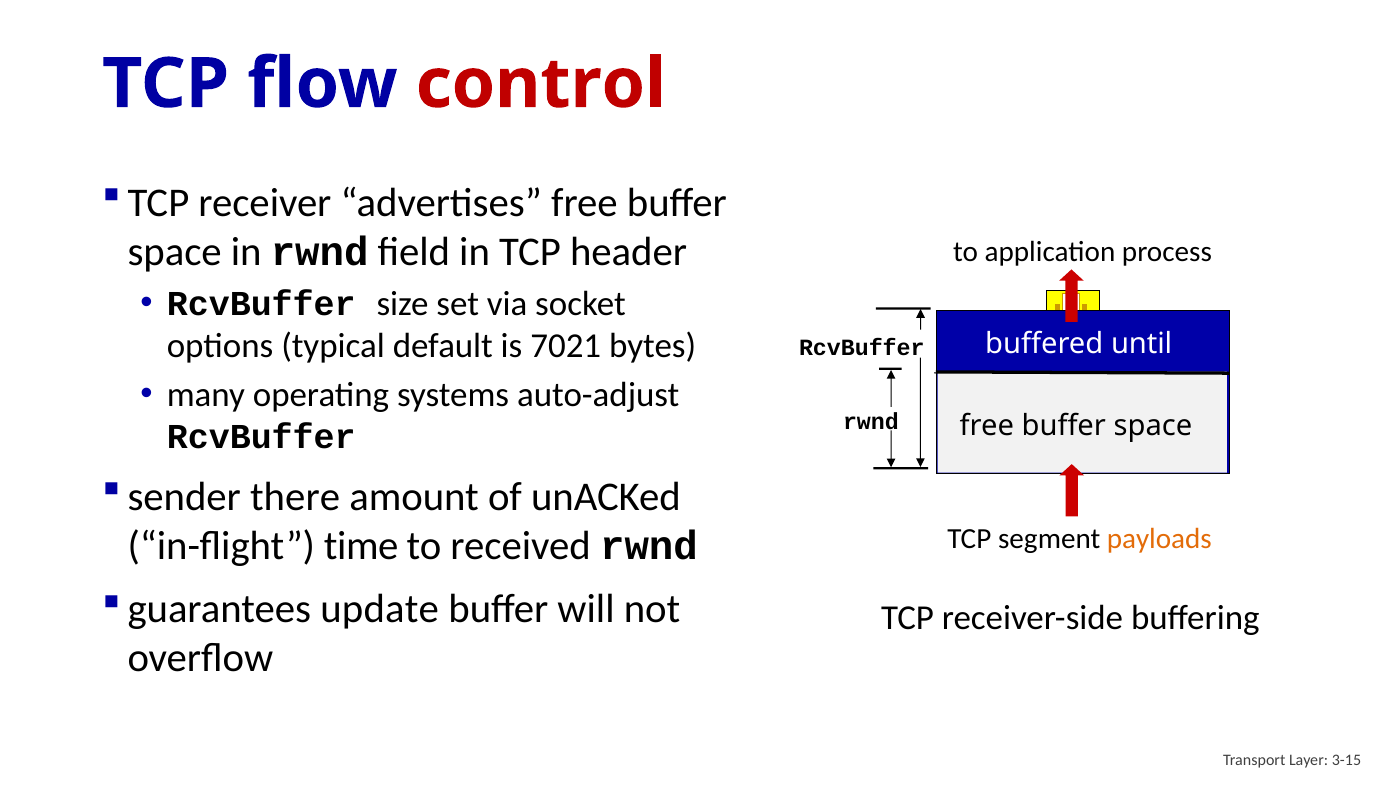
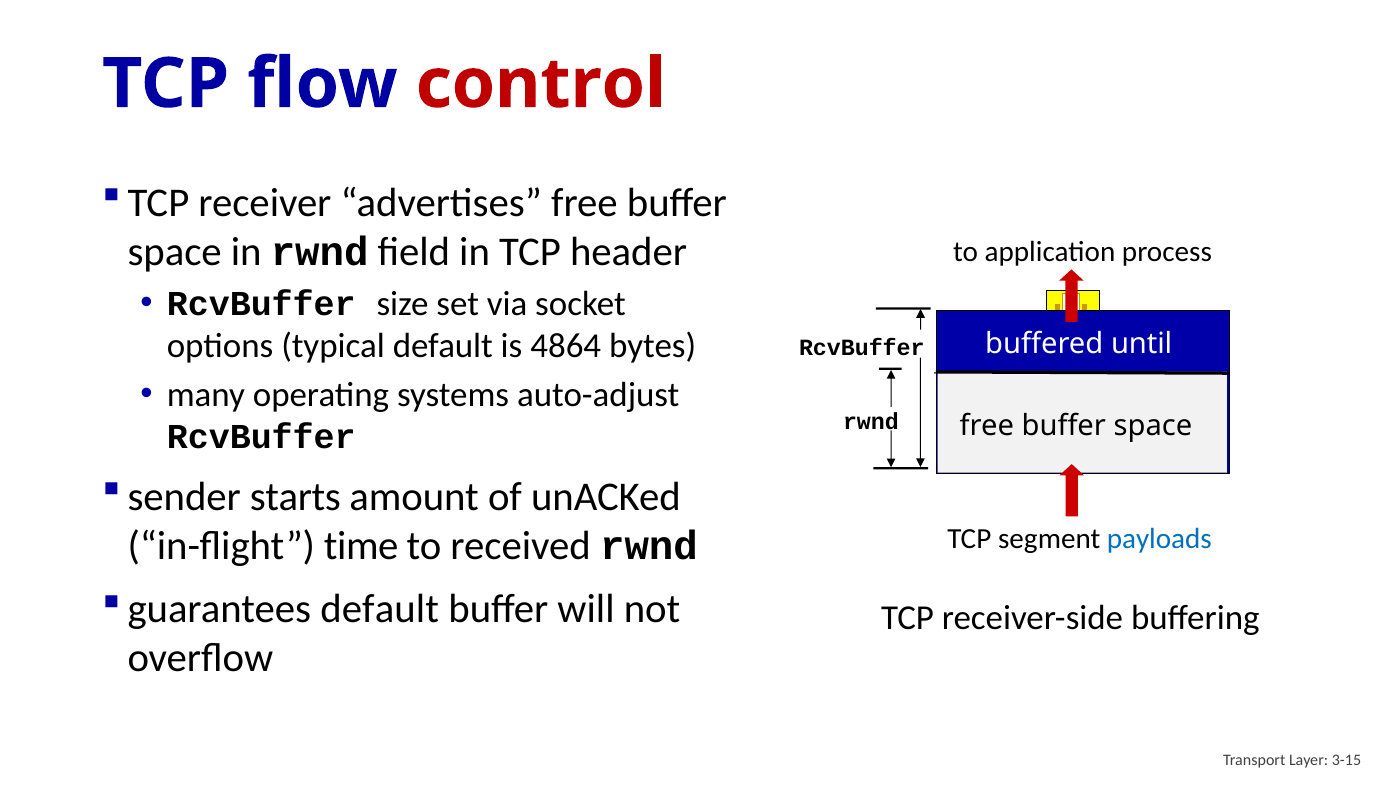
7021: 7021 -> 4864
there: there -> starts
payloads colour: orange -> blue
guarantees update: update -> default
